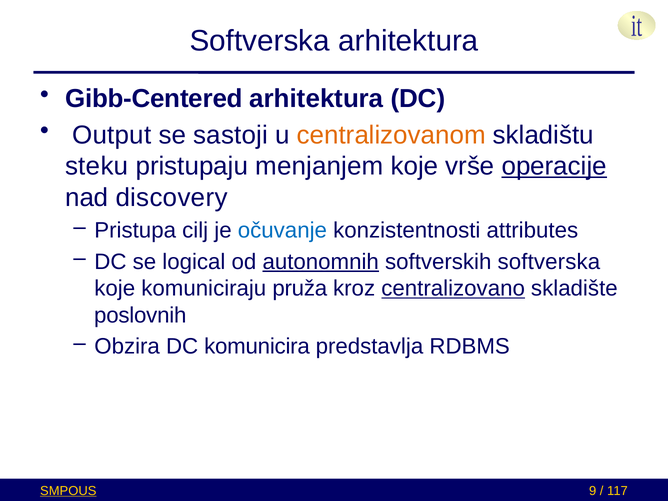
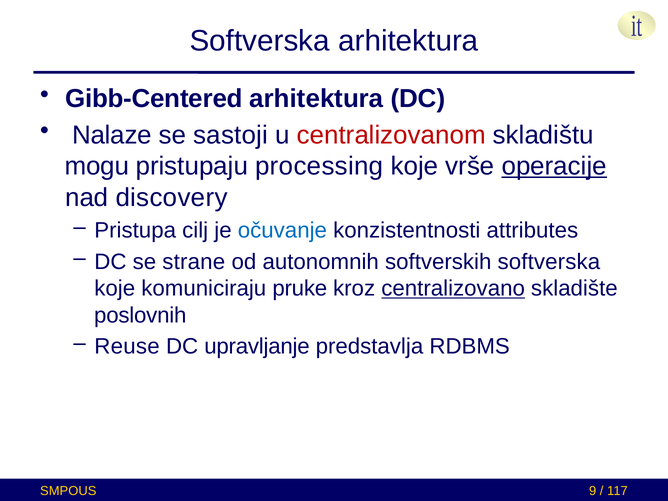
Output: Output -> Nalaze
centralizovanom colour: orange -> red
steku: steku -> mogu
menjanjem: menjanjem -> processing
logical: logical -> strane
autonomnih underline: present -> none
pruža: pruža -> pruke
Obzira: Obzira -> Reuse
komunicira: komunicira -> upravljanje
SMPOUS underline: present -> none
